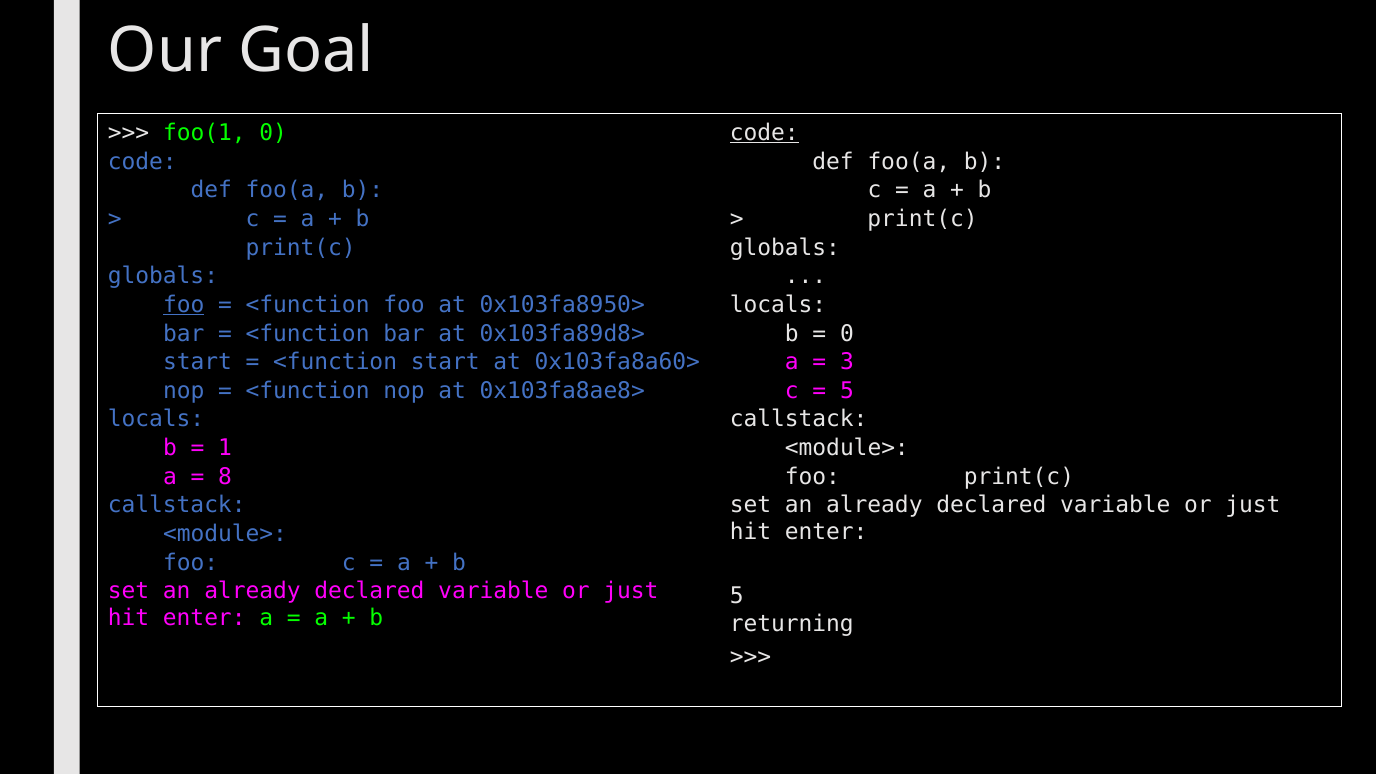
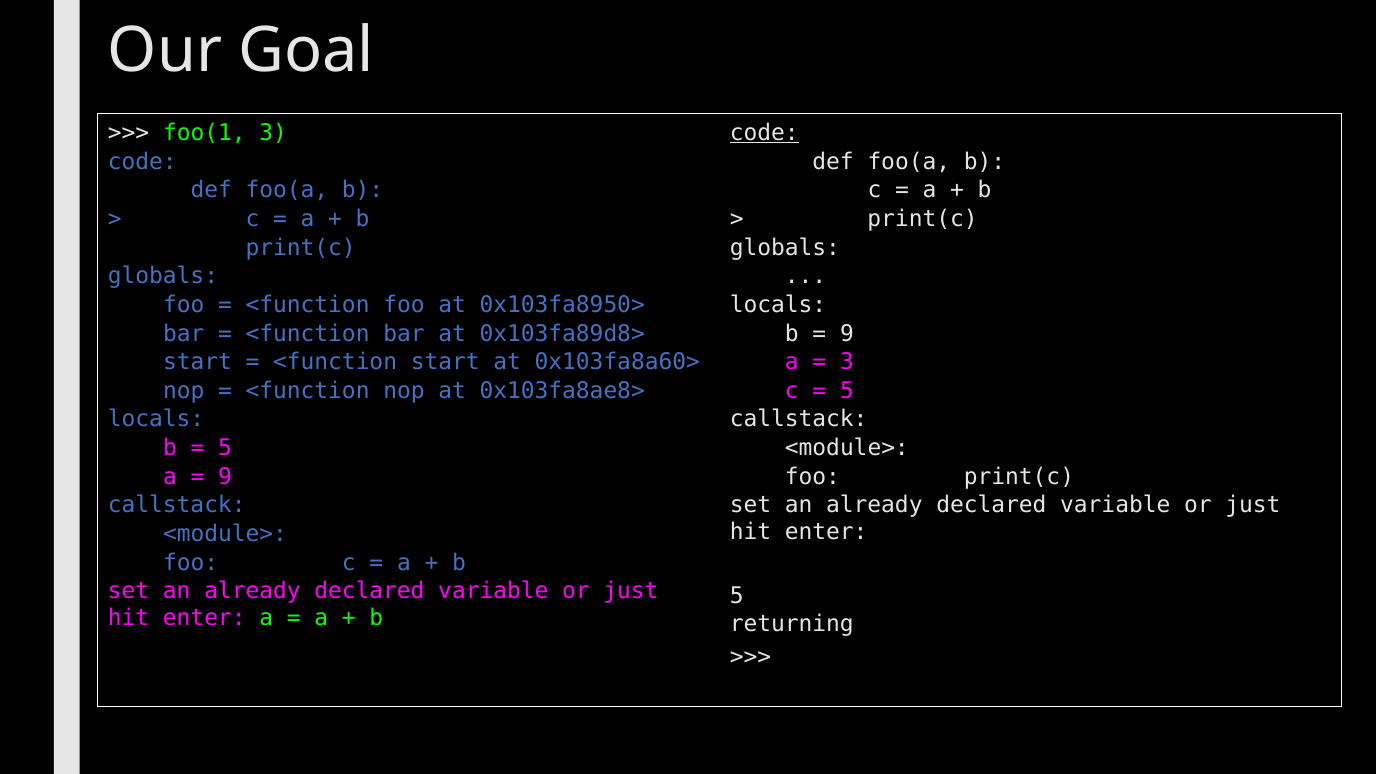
foo(1 0: 0 -> 3
foo at (184, 305) underline: present -> none
0 at (847, 333): 0 -> 9
1 at (225, 448): 1 -> 5
8 at (225, 477): 8 -> 9
